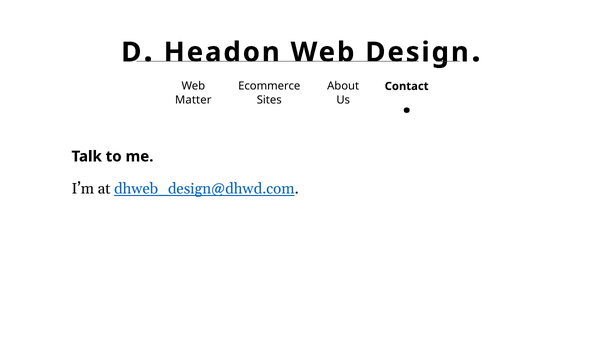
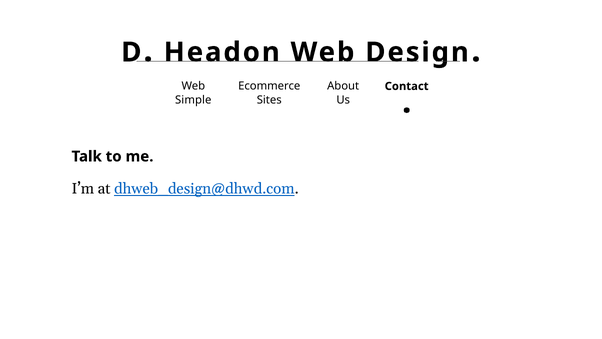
Matter: Matter -> Simple
